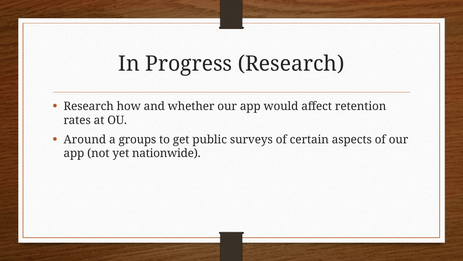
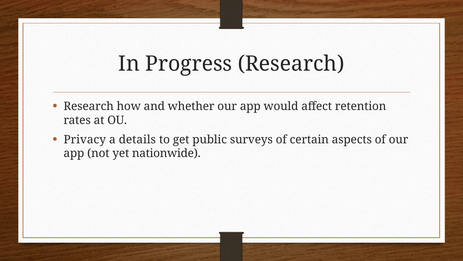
Around: Around -> Privacy
groups: groups -> details
